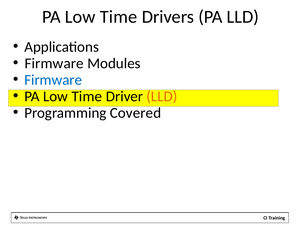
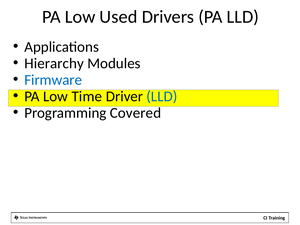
Time at (118, 17): Time -> Used
Firmware at (54, 63): Firmware -> Hierarchy
LLD at (162, 96) colour: orange -> blue
